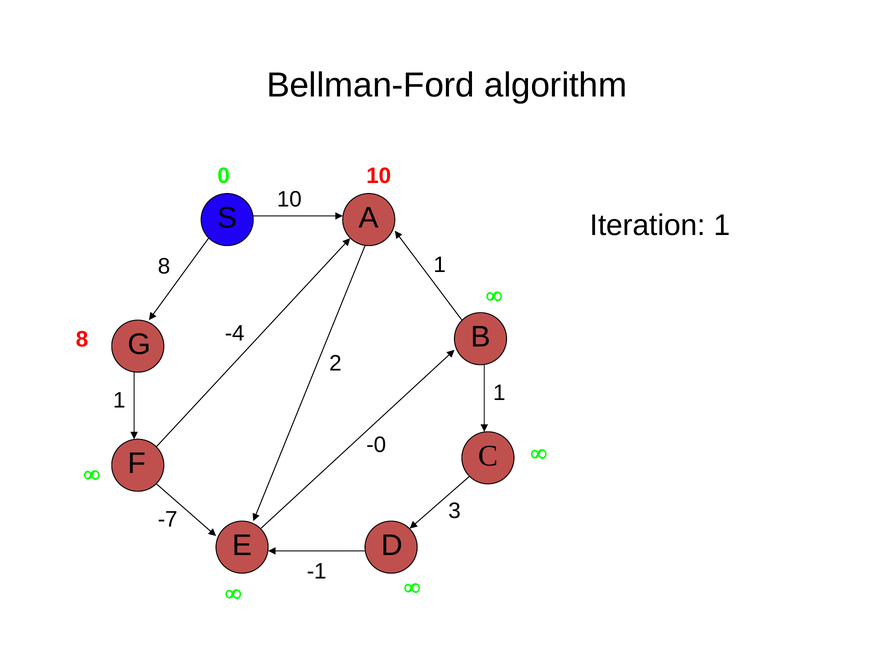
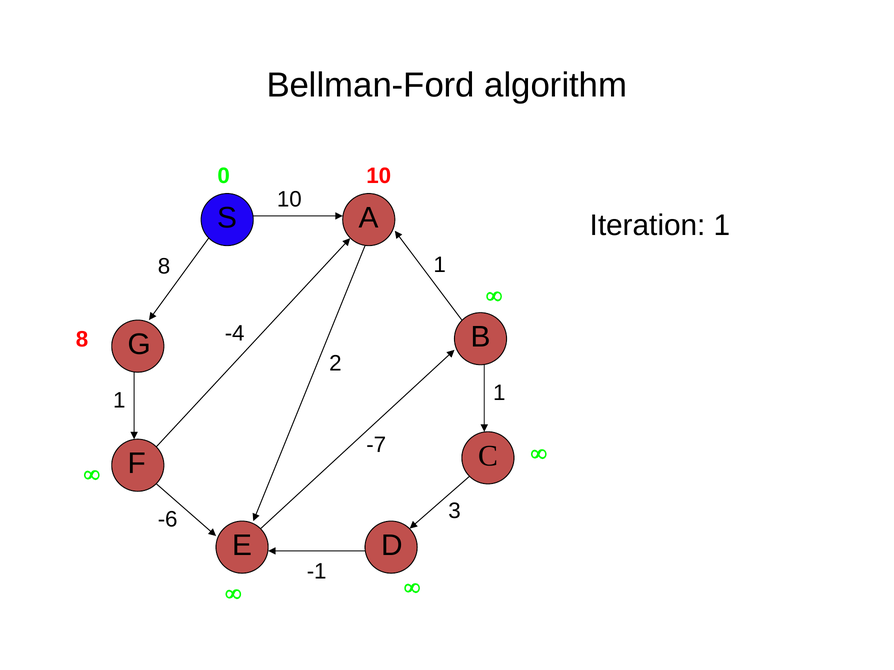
-0: -0 -> -7
-7: -7 -> -6
